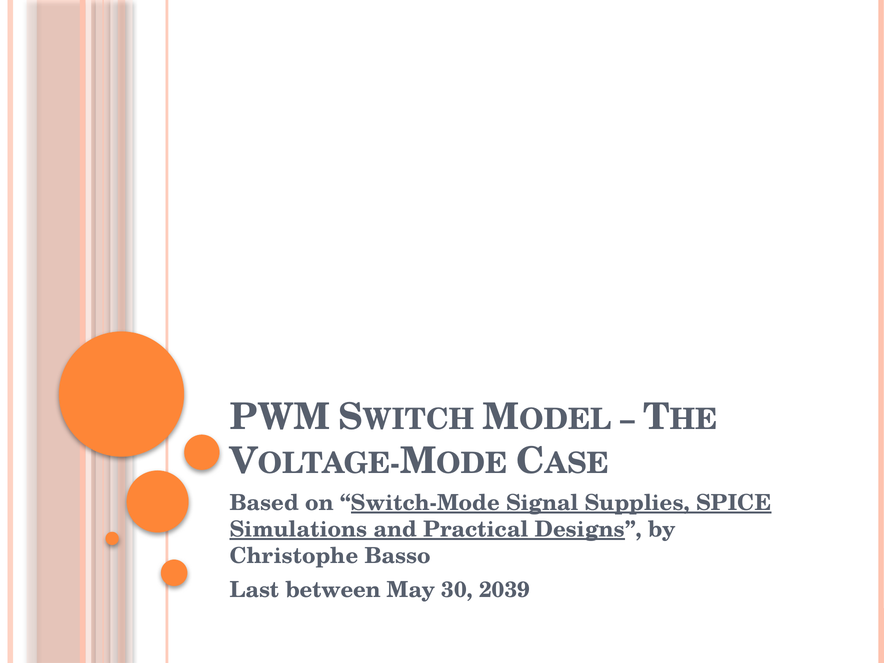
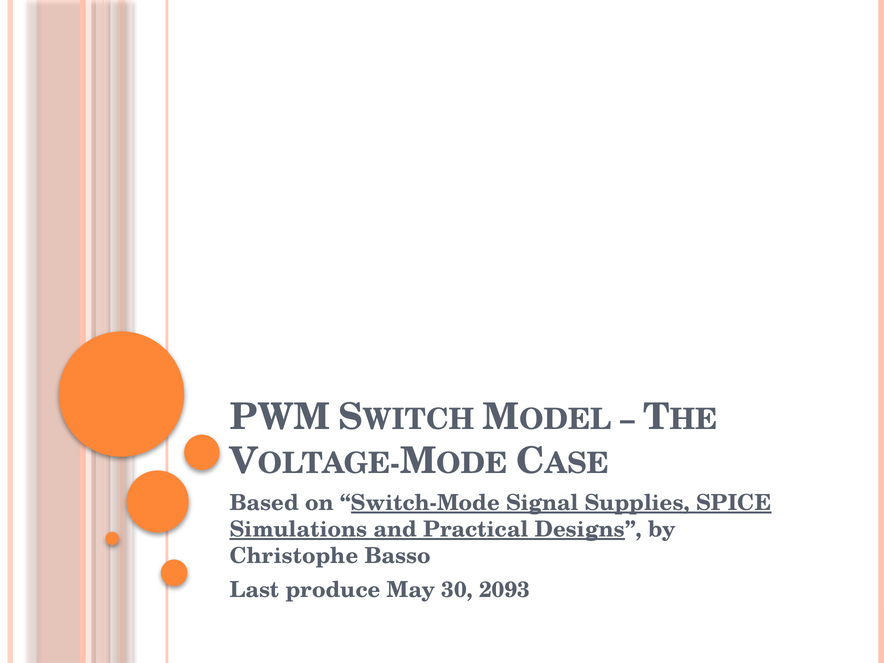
between: between -> produce
2039: 2039 -> 2093
